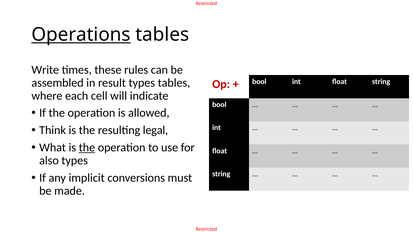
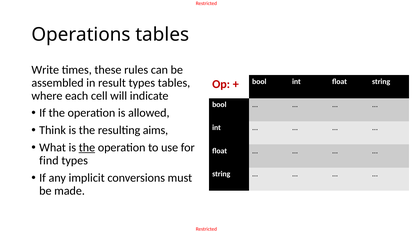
Operations underline: present -> none
legal: legal -> aims
also: also -> find
